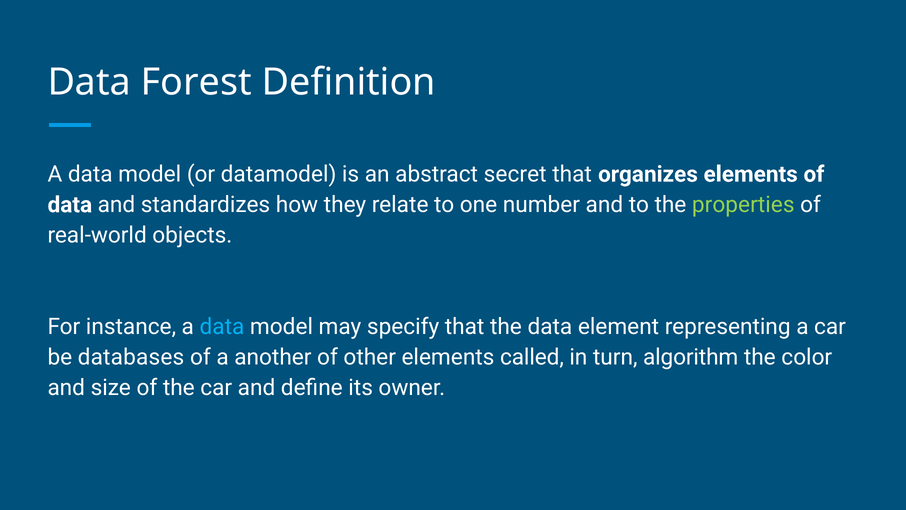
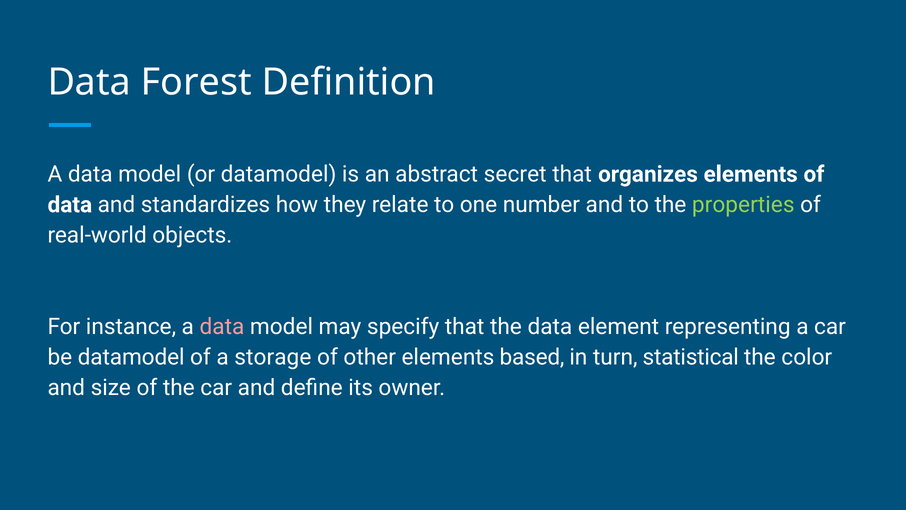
data at (222, 326) colour: light blue -> pink
be databases: databases -> datamodel
another: another -> storage
called: called -> based
algorithm: algorithm -> statistical
